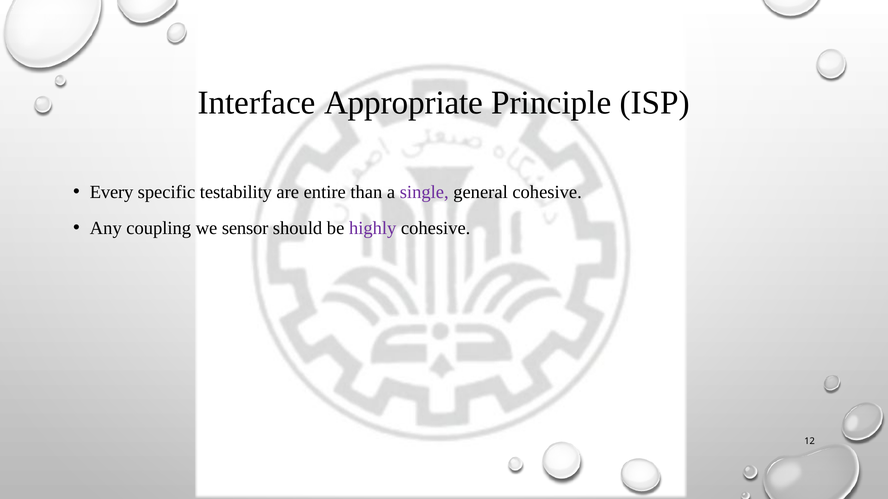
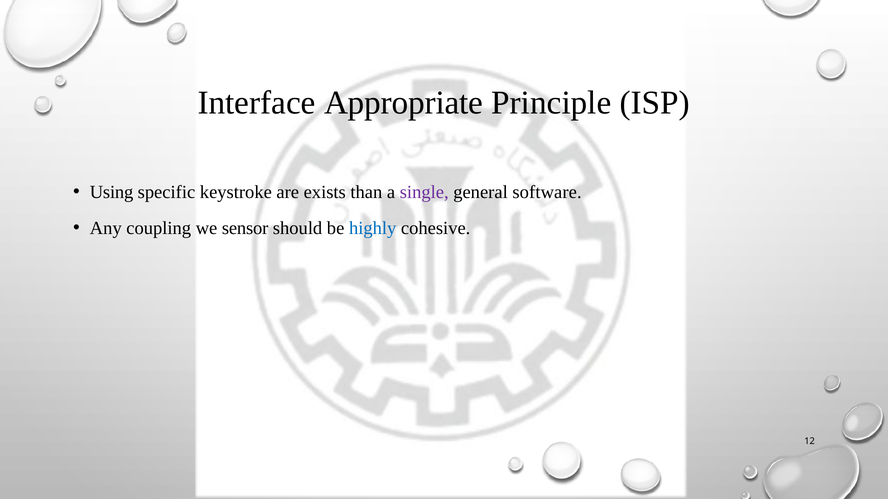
Every: Every -> Using
testability: testability -> keystroke
entire: entire -> exists
general cohesive: cohesive -> software
highly colour: purple -> blue
